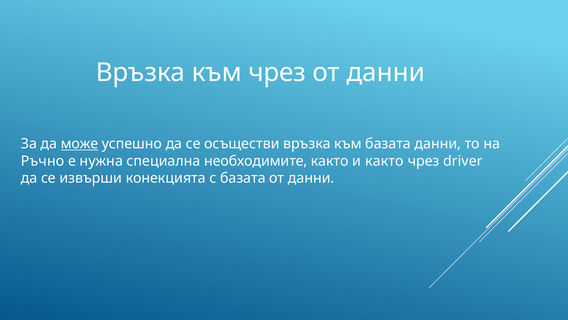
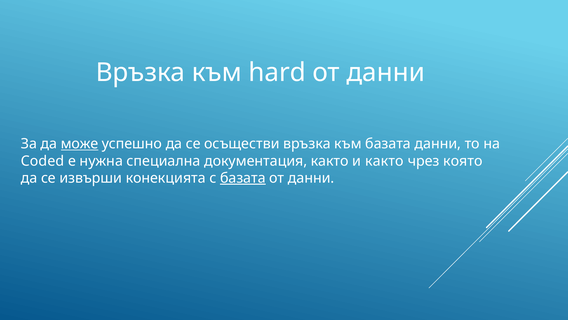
към чрез: чрез -> hard
Ръчно: Ръчно -> Coded
необходимите: необходимите -> документация
driver: driver -> която
базата at (243, 178) underline: none -> present
